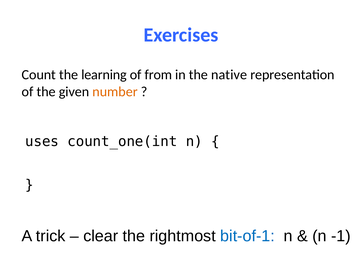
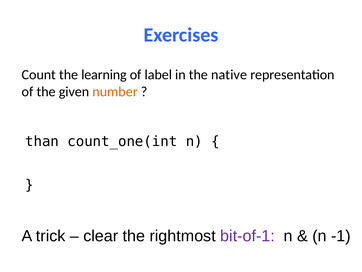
from: from -> label
uses: uses -> than
bit-of-1 colour: blue -> purple
